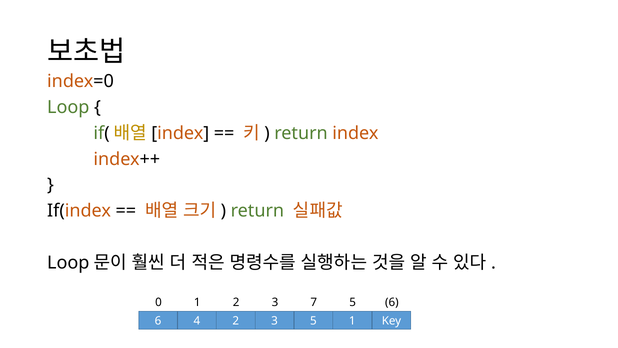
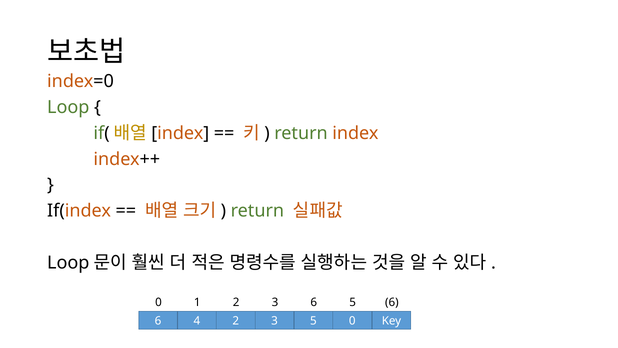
3 7: 7 -> 6
5 1: 1 -> 0
